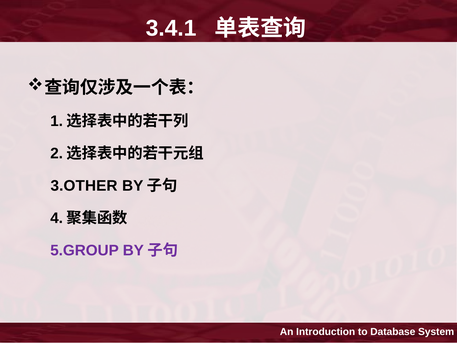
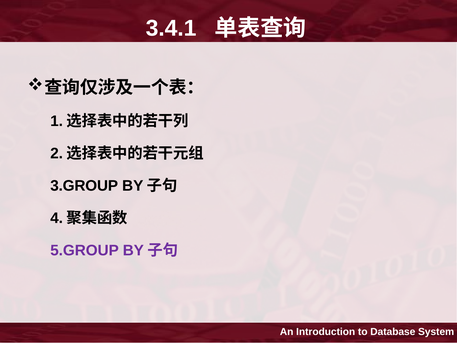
3.OTHER: 3.OTHER -> 3.GROUP
